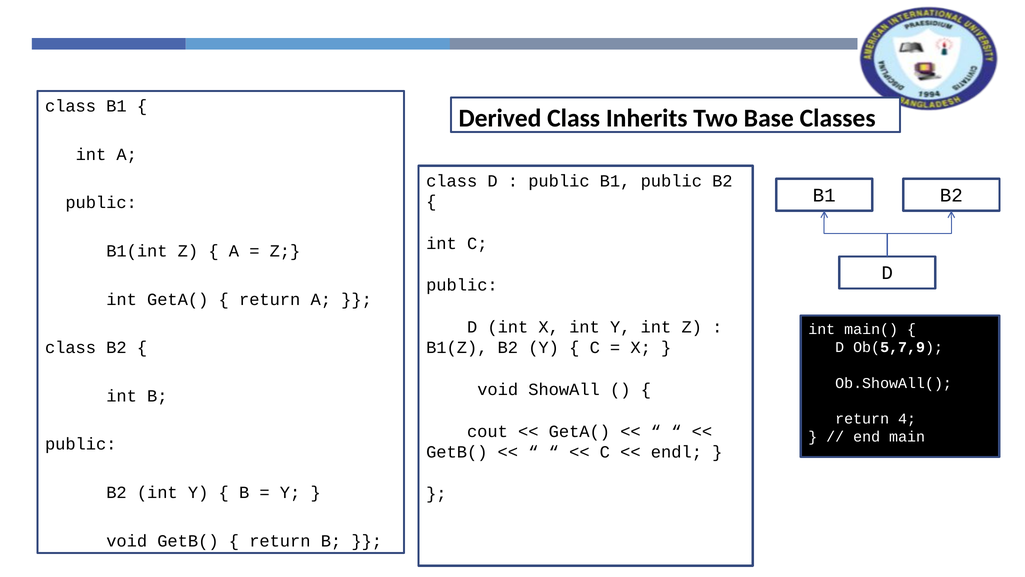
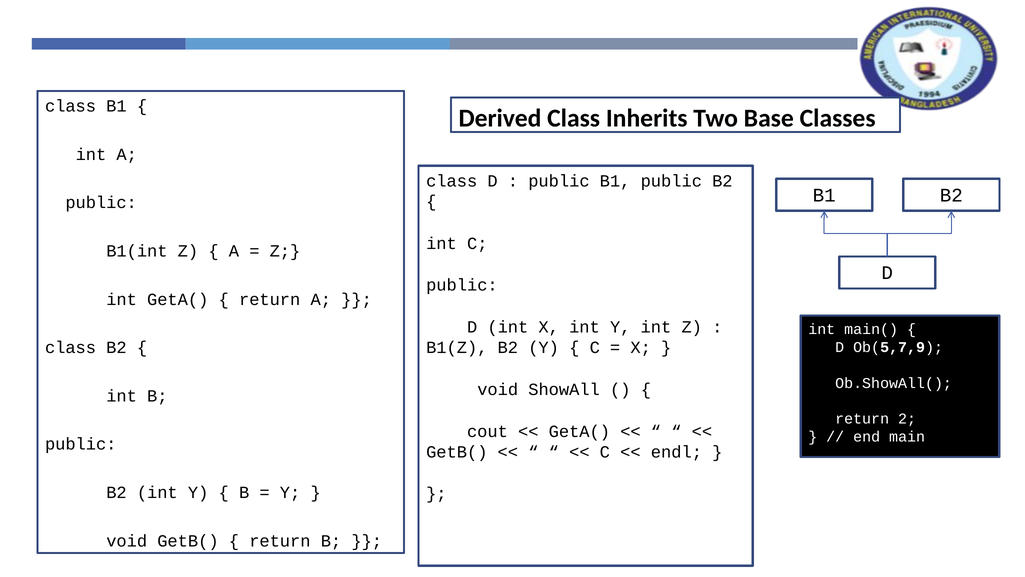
4: 4 -> 2
